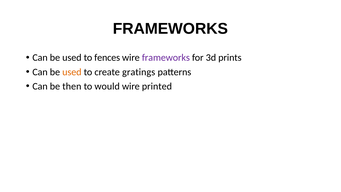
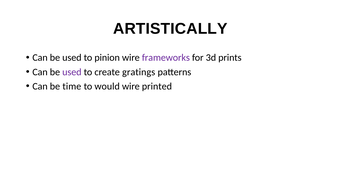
FRAMEWORKS at (170, 29): FRAMEWORKS -> ARTISTICALLY
fences: fences -> pinion
used at (72, 72) colour: orange -> purple
then: then -> time
